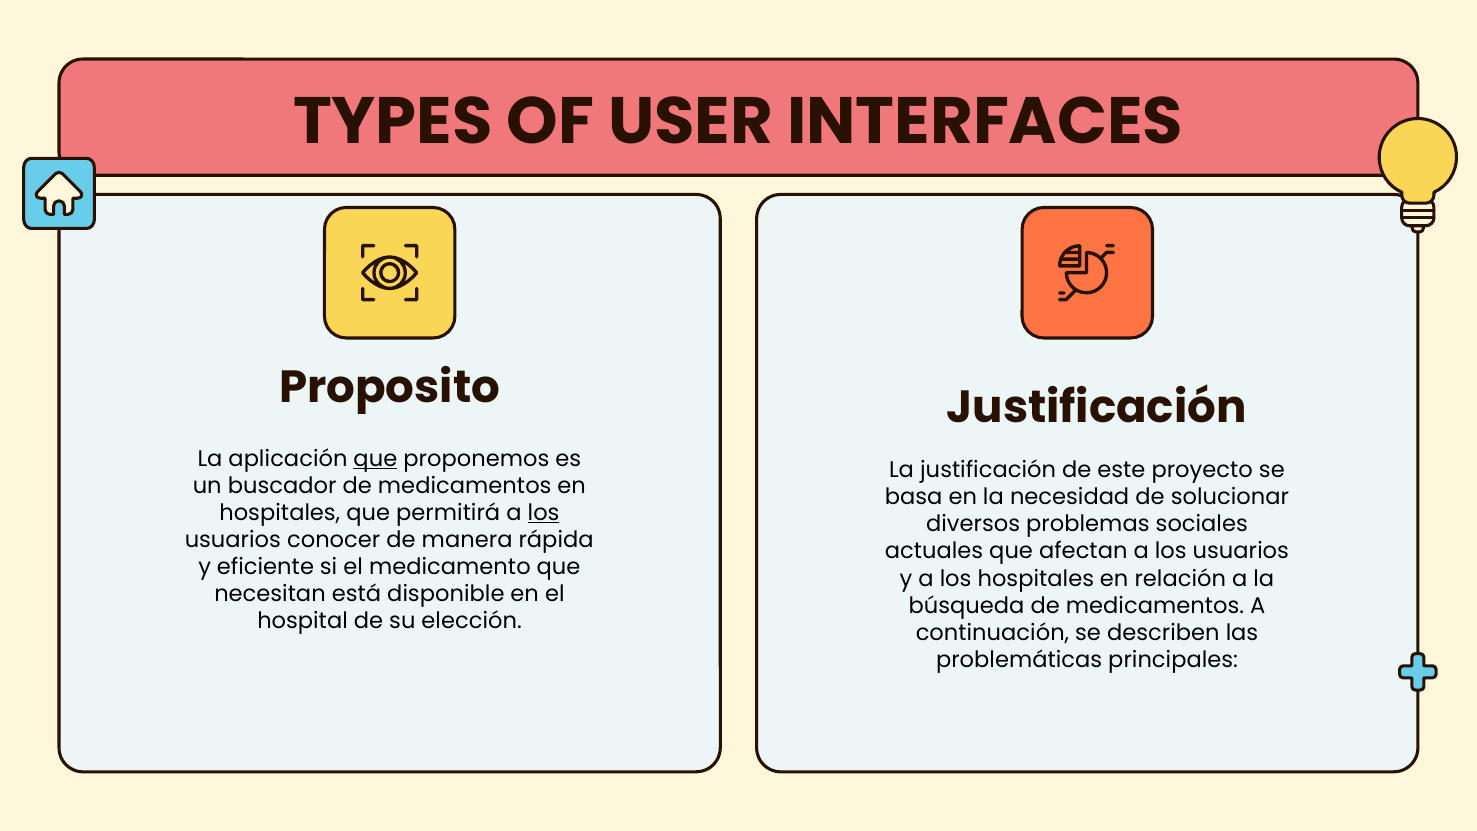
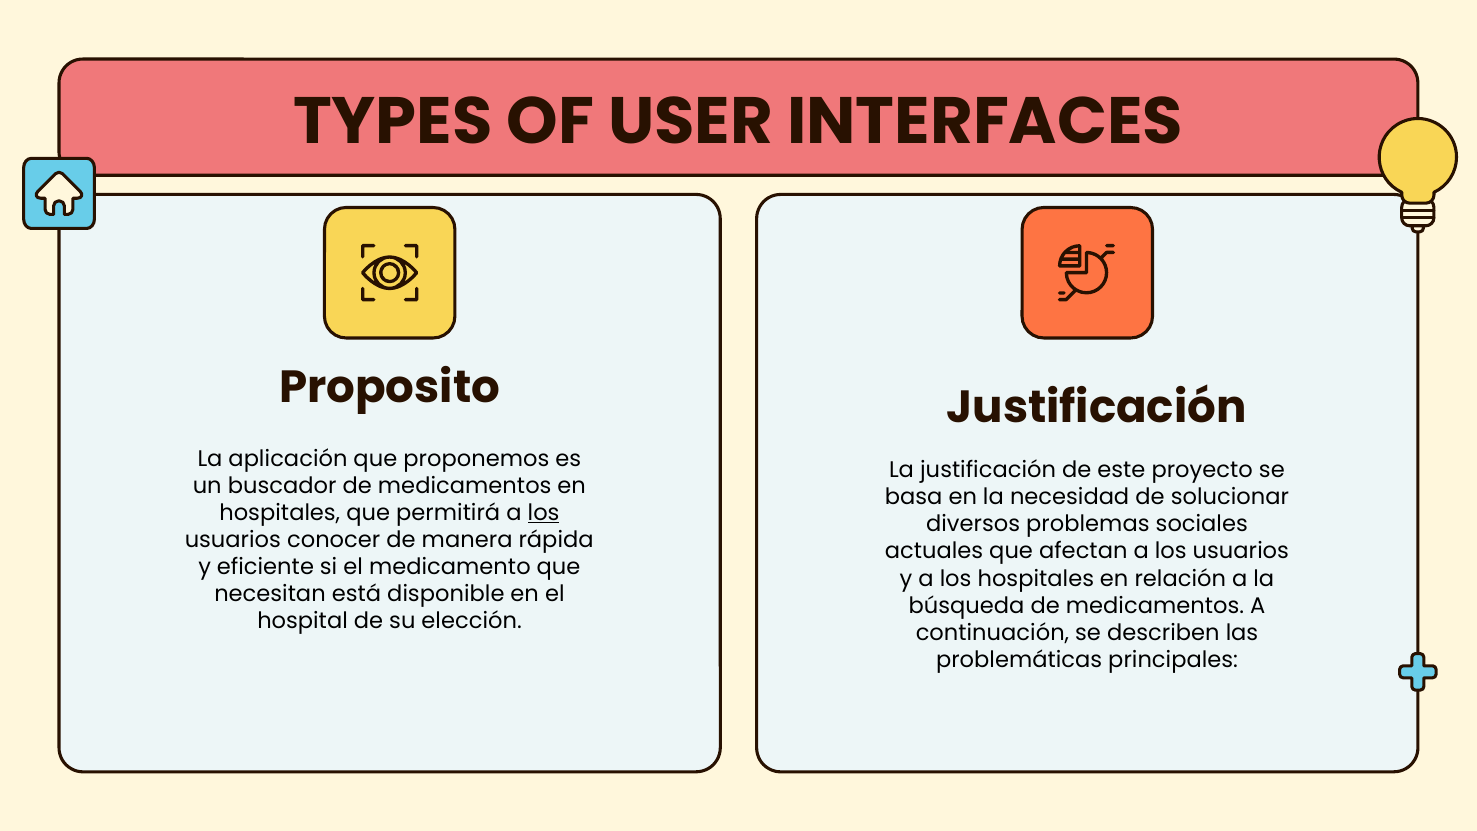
que at (375, 459) underline: present -> none
